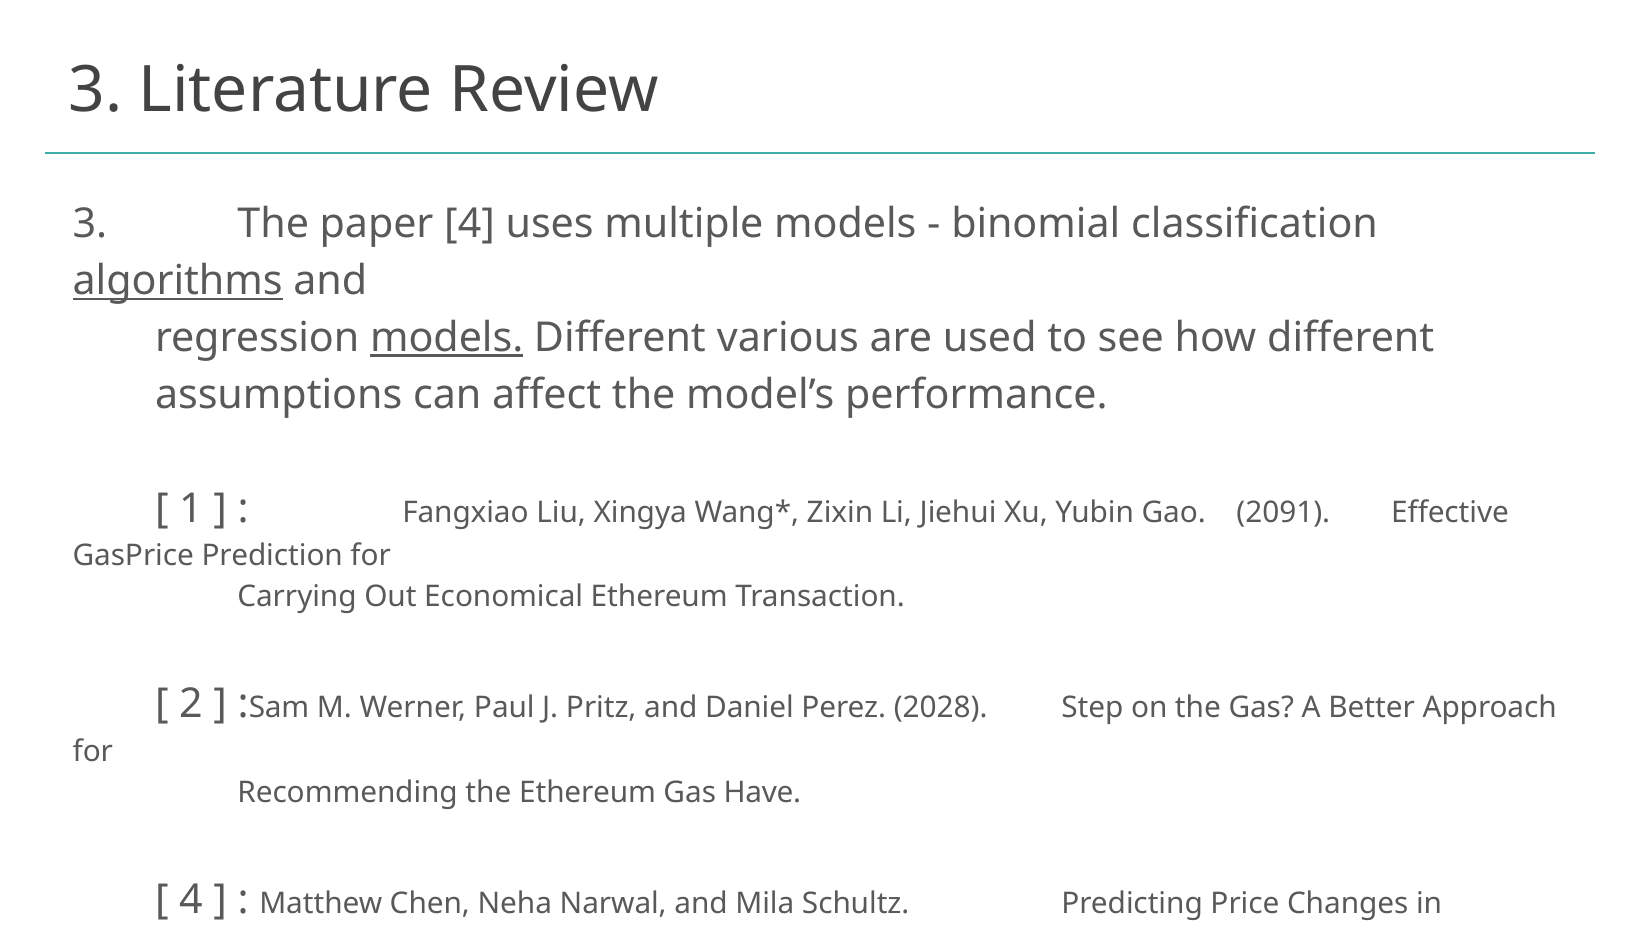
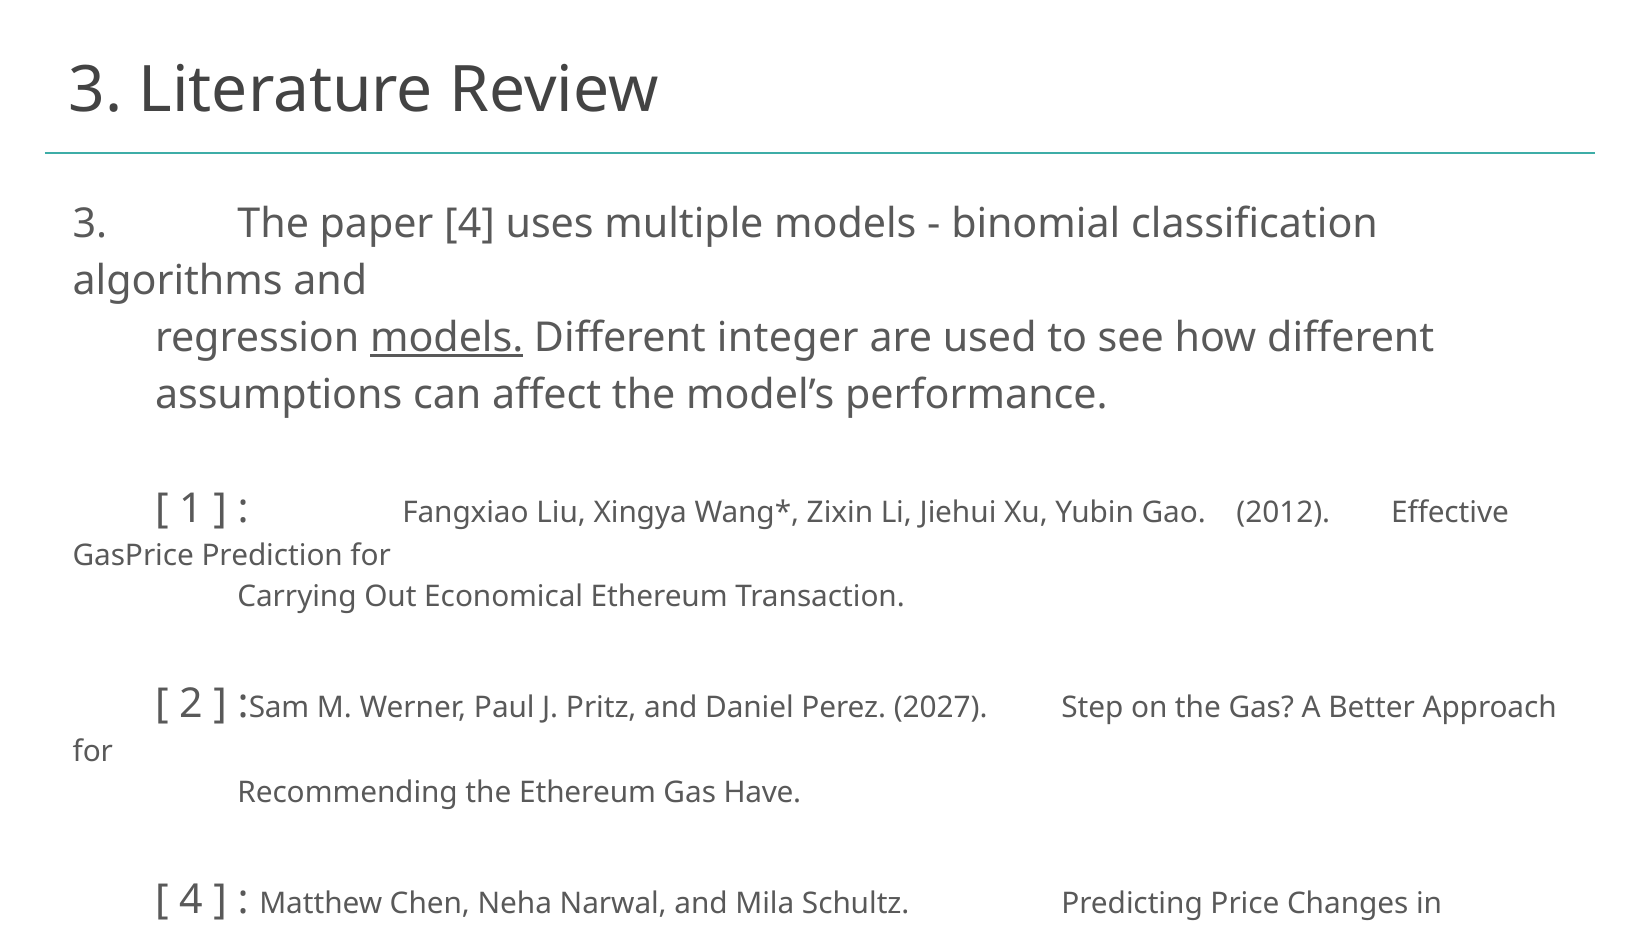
algorithms underline: present -> none
various: various -> integer
2091: 2091 -> 2012
2028: 2028 -> 2027
